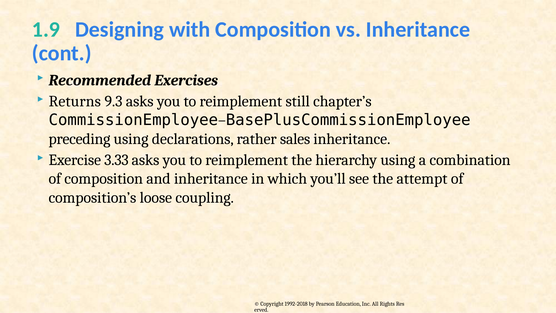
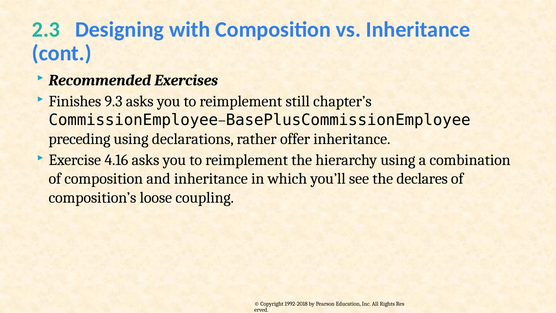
1.9: 1.9 -> 2.3
Returns: Returns -> Finishes
sales: sales -> offer
3.33: 3.33 -> 4.16
attempt: attempt -> declares
